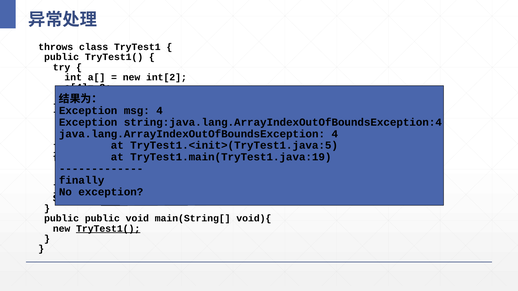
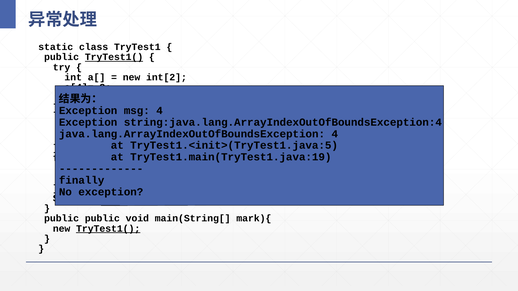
throws: throws -> static
TryTest1( at (114, 57) underline: none -> present
void){: void){ -> mark){
